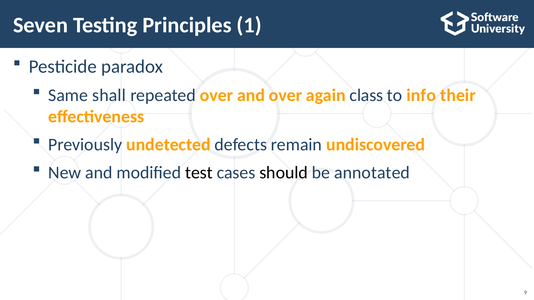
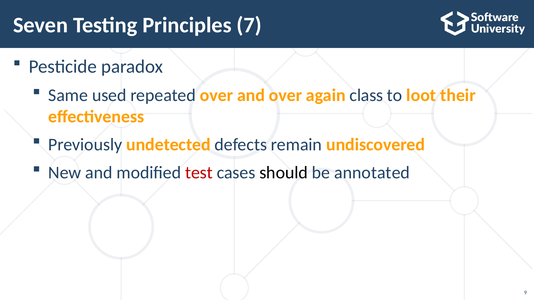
1: 1 -> 7
shall: shall -> used
info: info -> loot
test colour: black -> red
